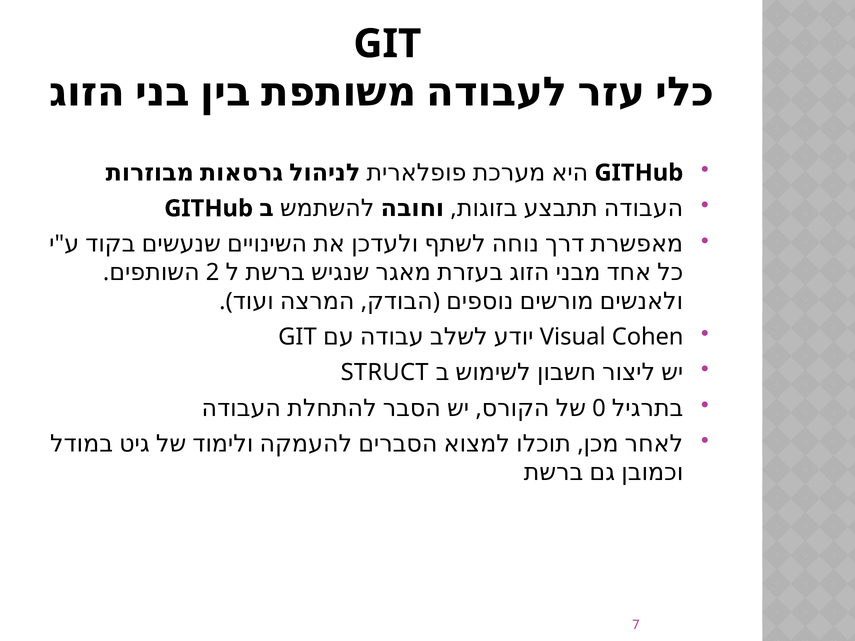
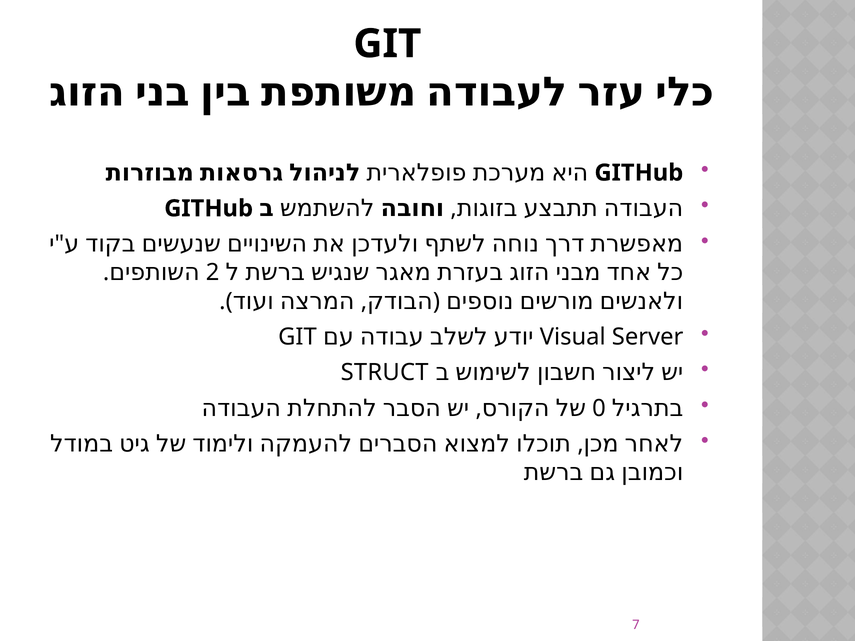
Cohen: Cohen -> Server
